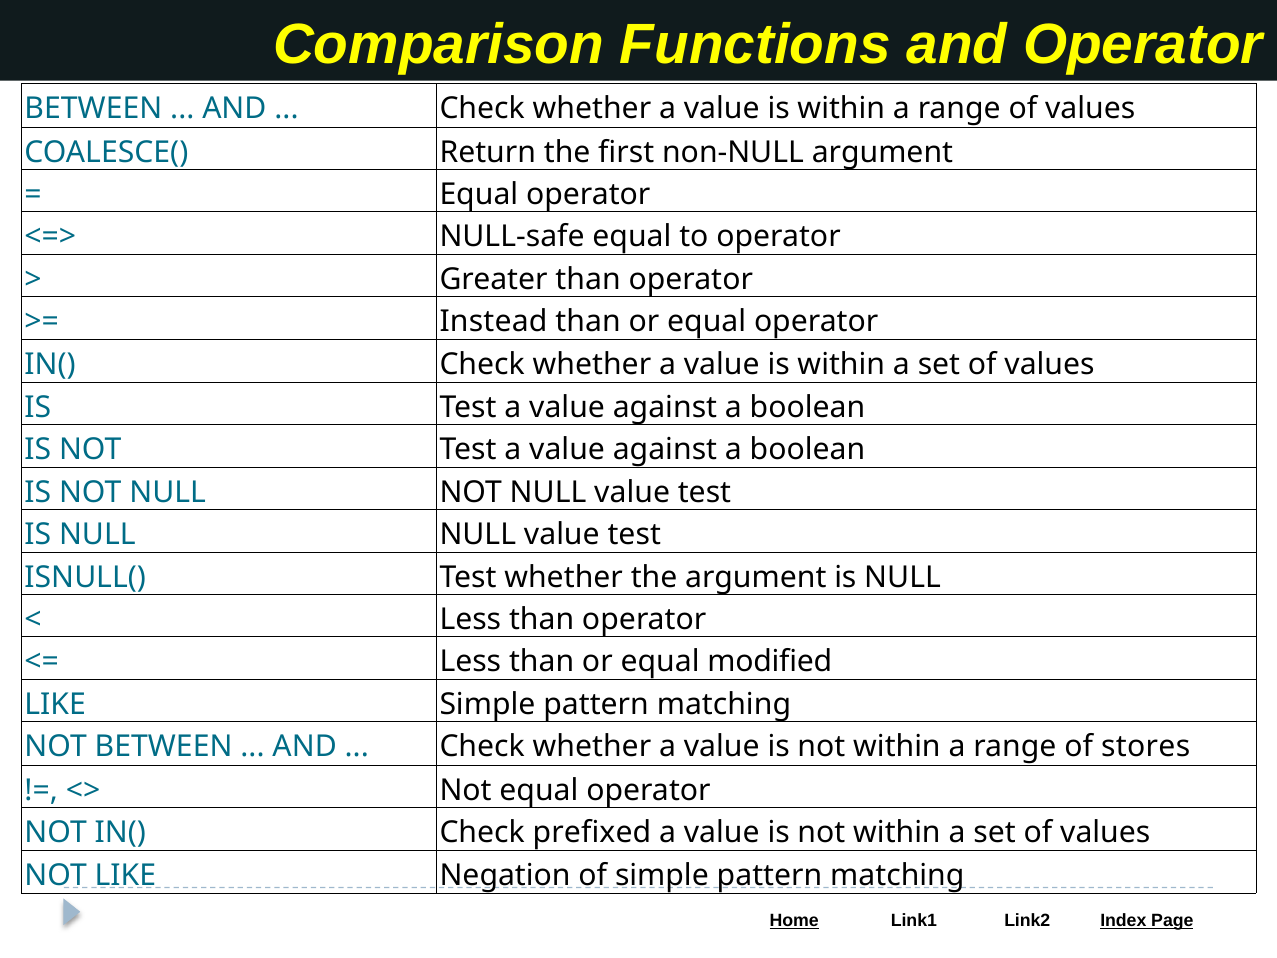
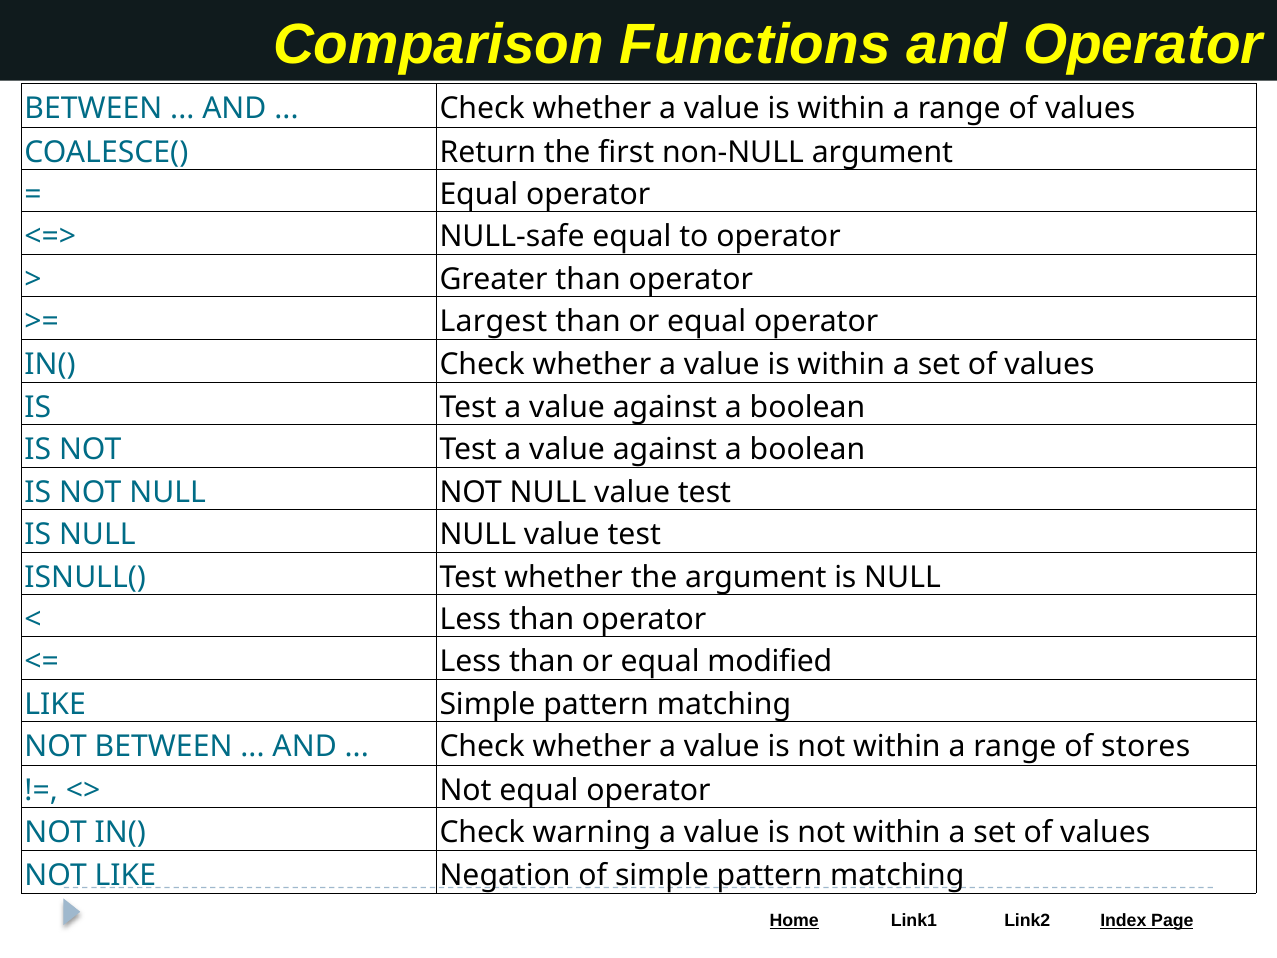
Instead: Instead -> Largest
prefixed: prefixed -> warning
